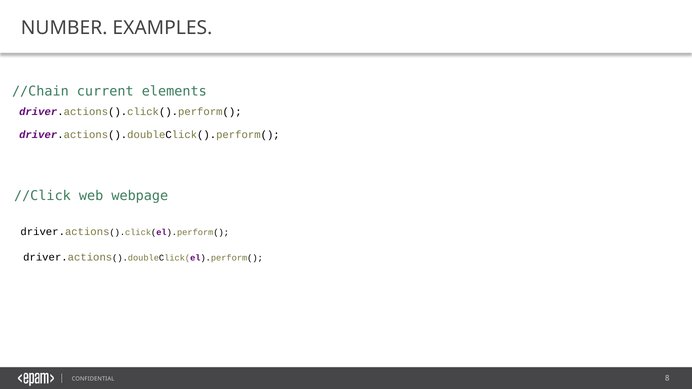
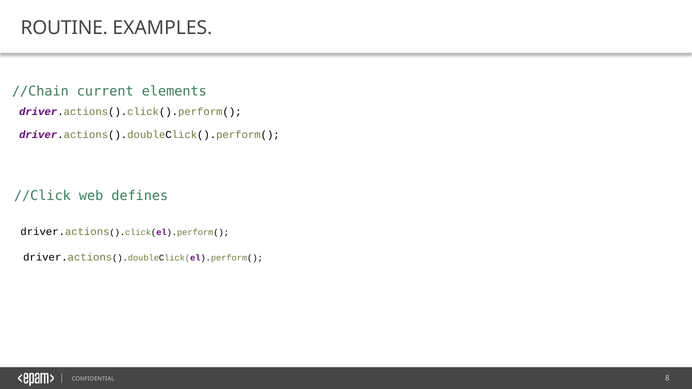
NUMBER: NUMBER -> ROUTINE
webpage: webpage -> defines
